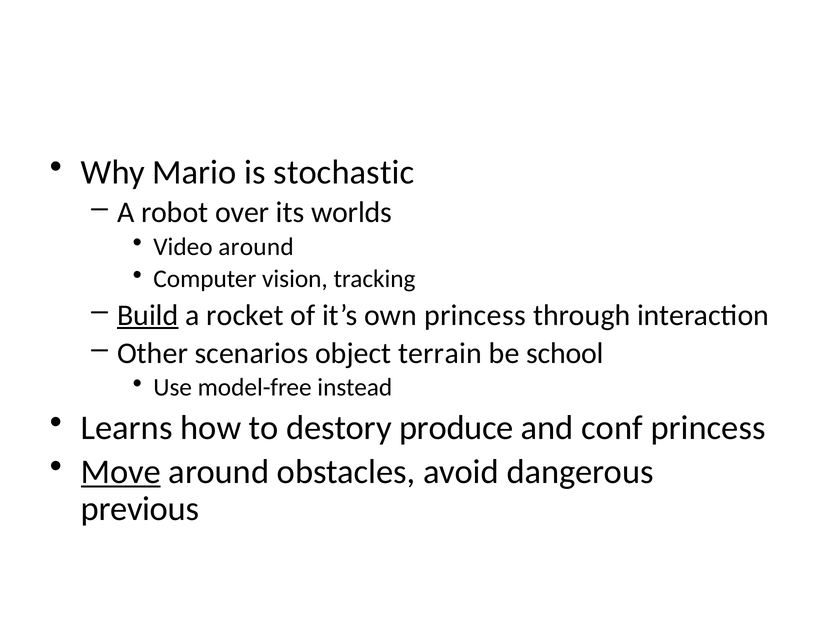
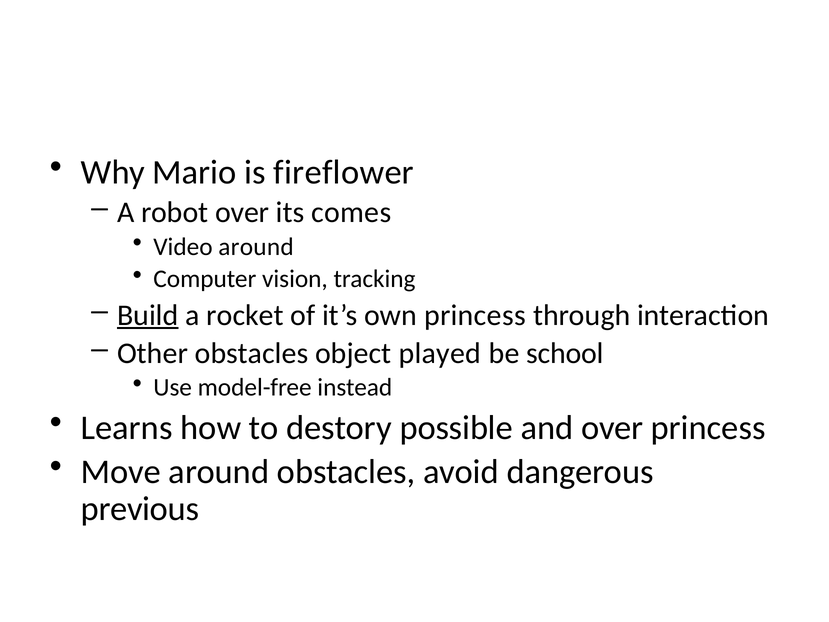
stochastic: stochastic -> fireflower
worlds: worlds -> comes
Other scenarios: scenarios -> obstacles
terrain: terrain -> played
produce: produce -> possible
and conf: conf -> over
Move underline: present -> none
